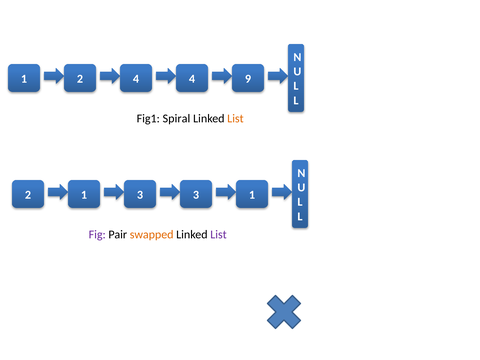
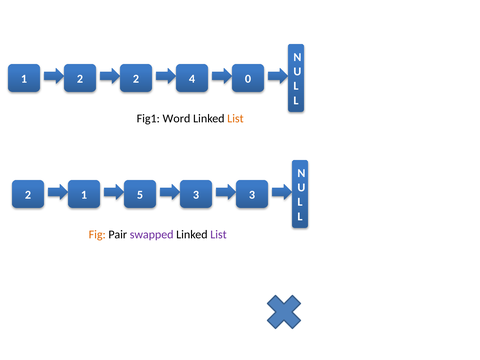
2 4: 4 -> 2
9: 9 -> 0
Spiral: Spiral -> Word
1 3: 3 -> 5
3 1: 1 -> 3
Fig colour: purple -> orange
swapped colour: orange -> purple
